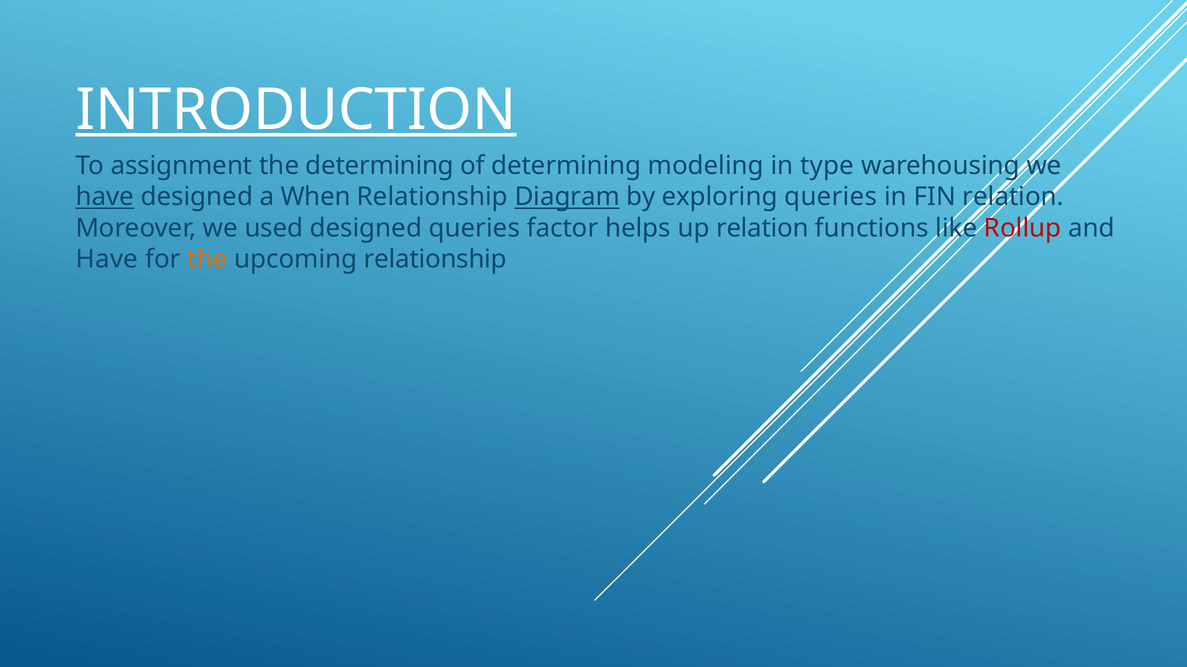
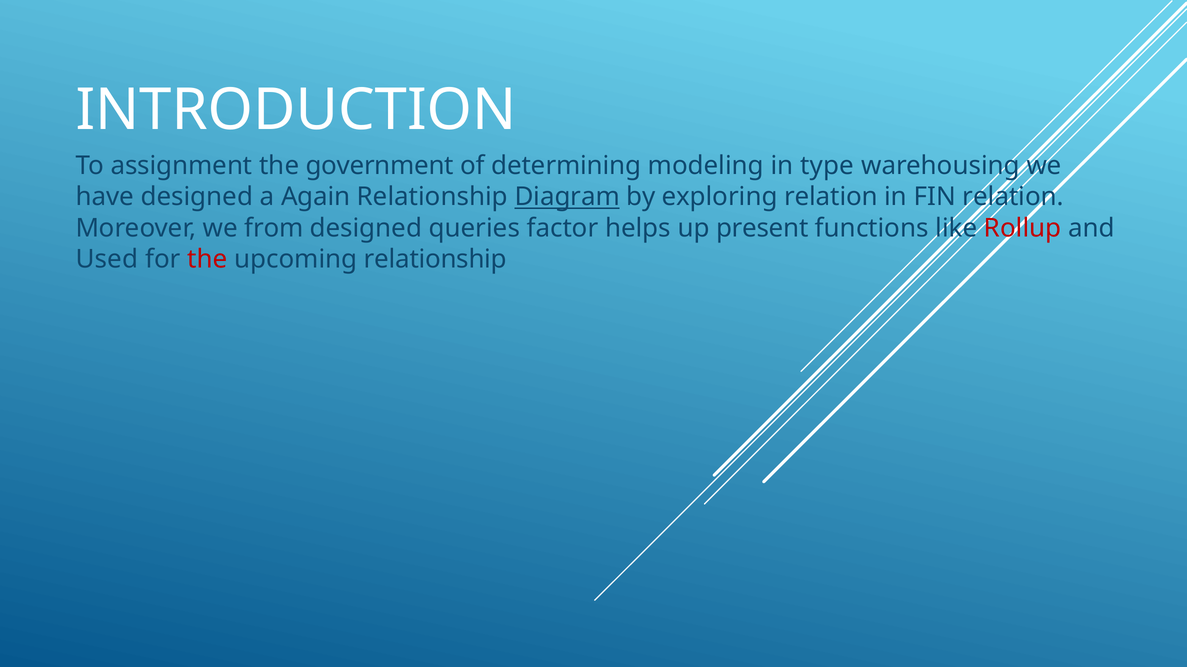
INTRODUCTION underline: present -> none
the determining: determining -> government
have at (105, 197) underline: present -> none
When: When -> Again
exploring queries: queries -> relation
used: used -> from
up relation: relation -> present
Have at (107, 259): Have -> Used
the at (207, 259) colour: orange -> red
